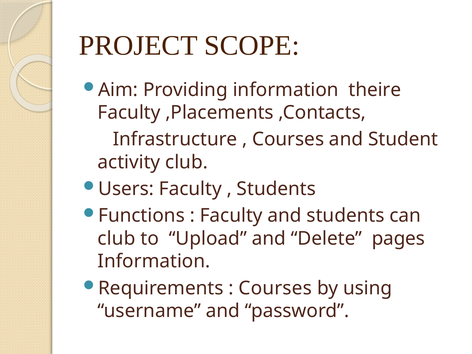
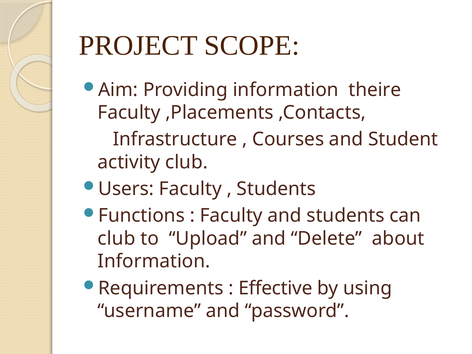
pages: pages -> about
Courses at (275, 288): Courses -> Effective
